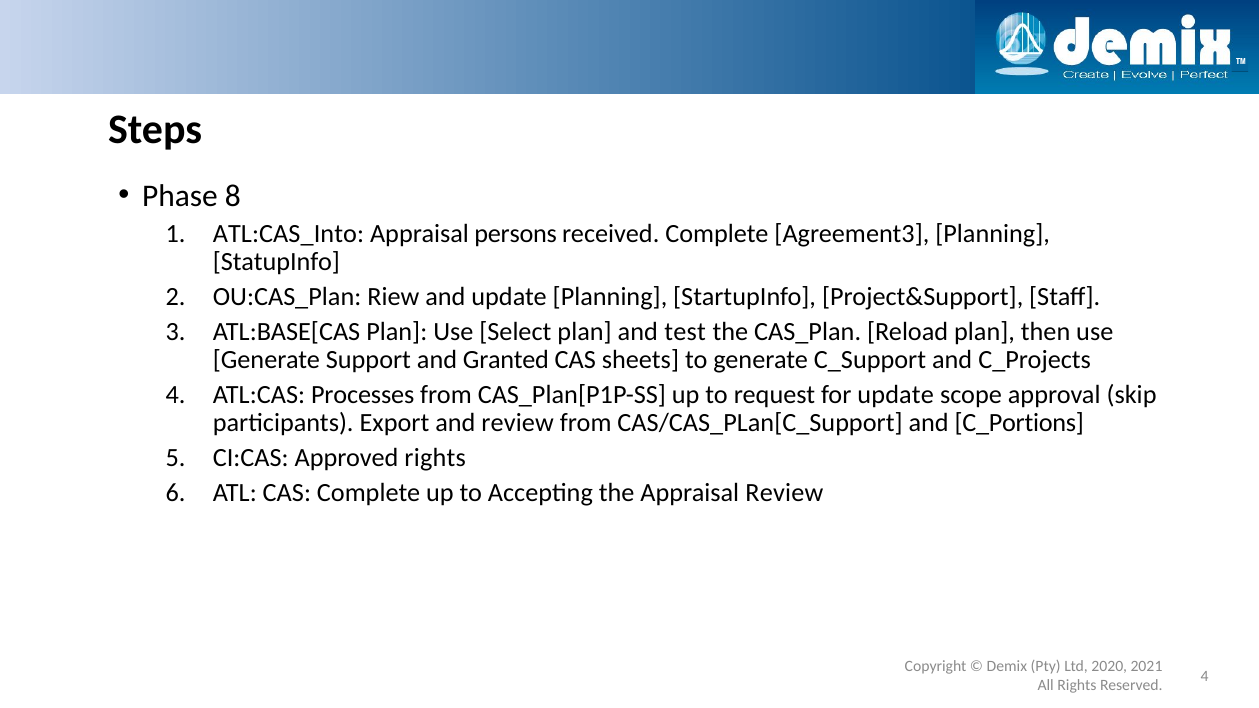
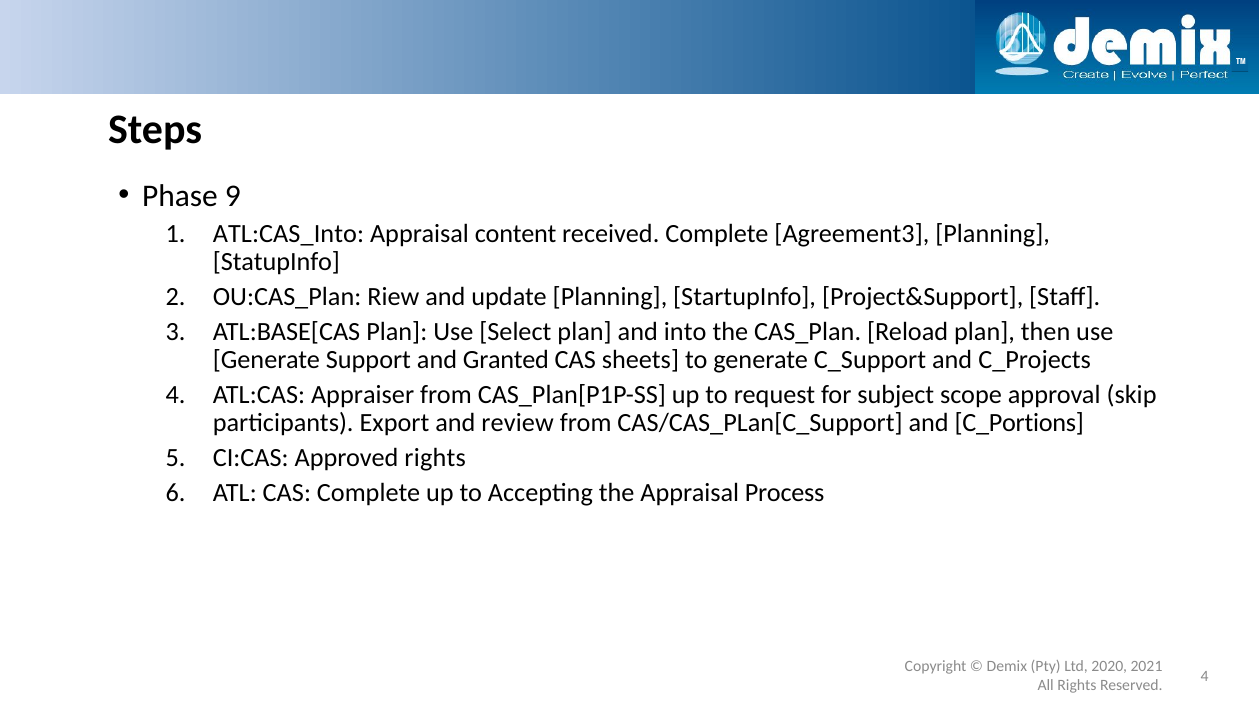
8: 8 -> 9
persons: persons -> content
test: test -> into
Processes: Processes -> Appraiser
for update: update -> subject
Appraisal Review: Review -> Process
